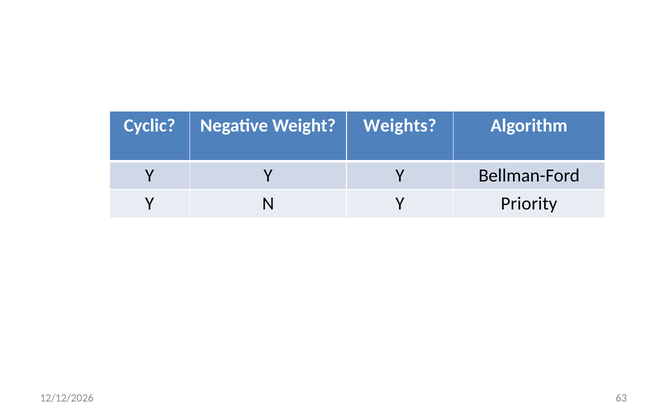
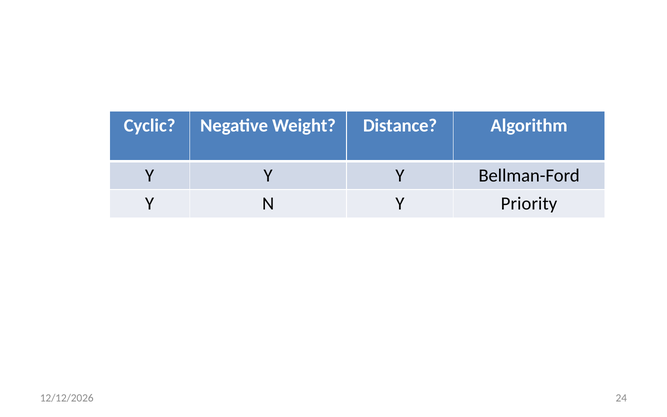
Weights: Weights -> Distance
63: 63 -> 24
